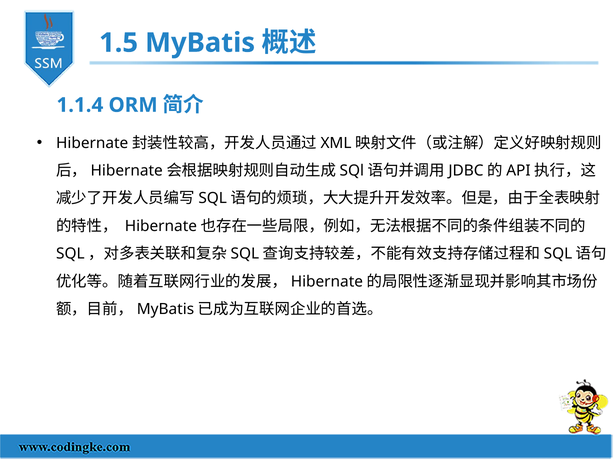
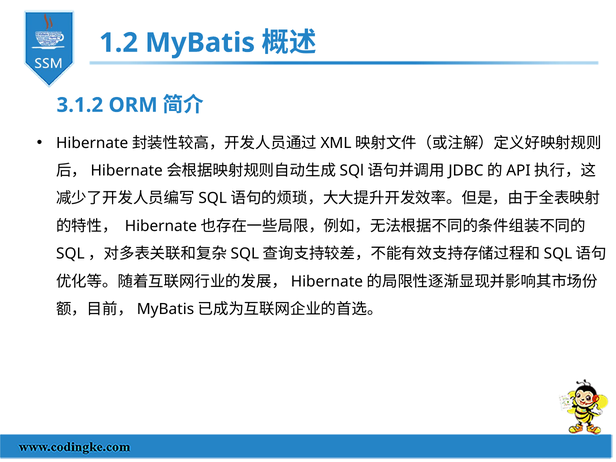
1.5: 1.5 -> 1.2
1.1.4: 1.1.4 -> 3.1.2
